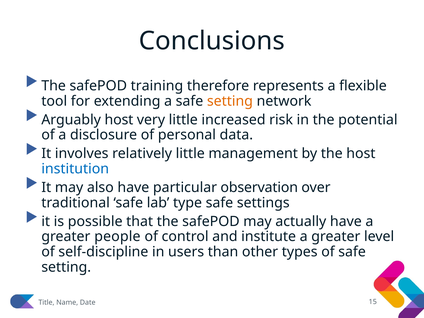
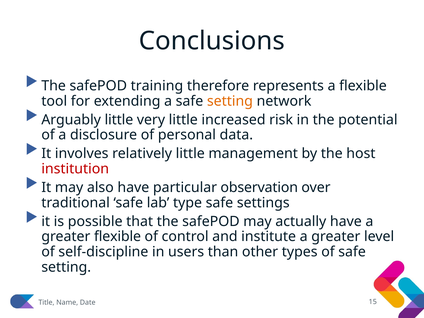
Arguably host: host -> little
institution colour: blue -> red
greater people: people -> flexible
